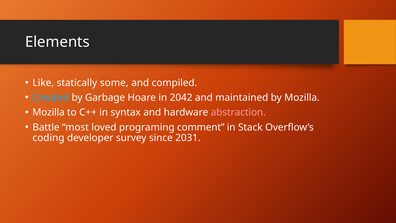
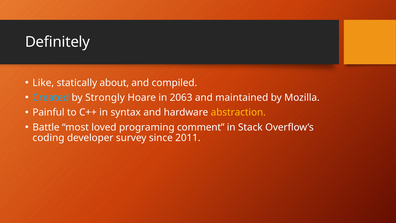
Elements: Elements -> Definitely
some: some -> about
Garbage: Garbage -> Strongly
2042: 2042 -> 2063
Mozilla at (49, 112): Mozilla -> Painful
abstraction colour: pink -> yellow
2031: 2031 -> 2011
